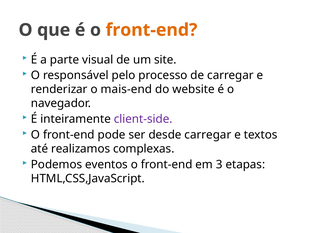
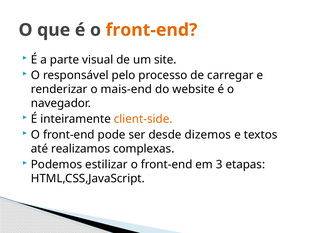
client-side colour: purple -> orange
desde carregar: carregar -> dizemos
eventos: eventos -> estilizar
